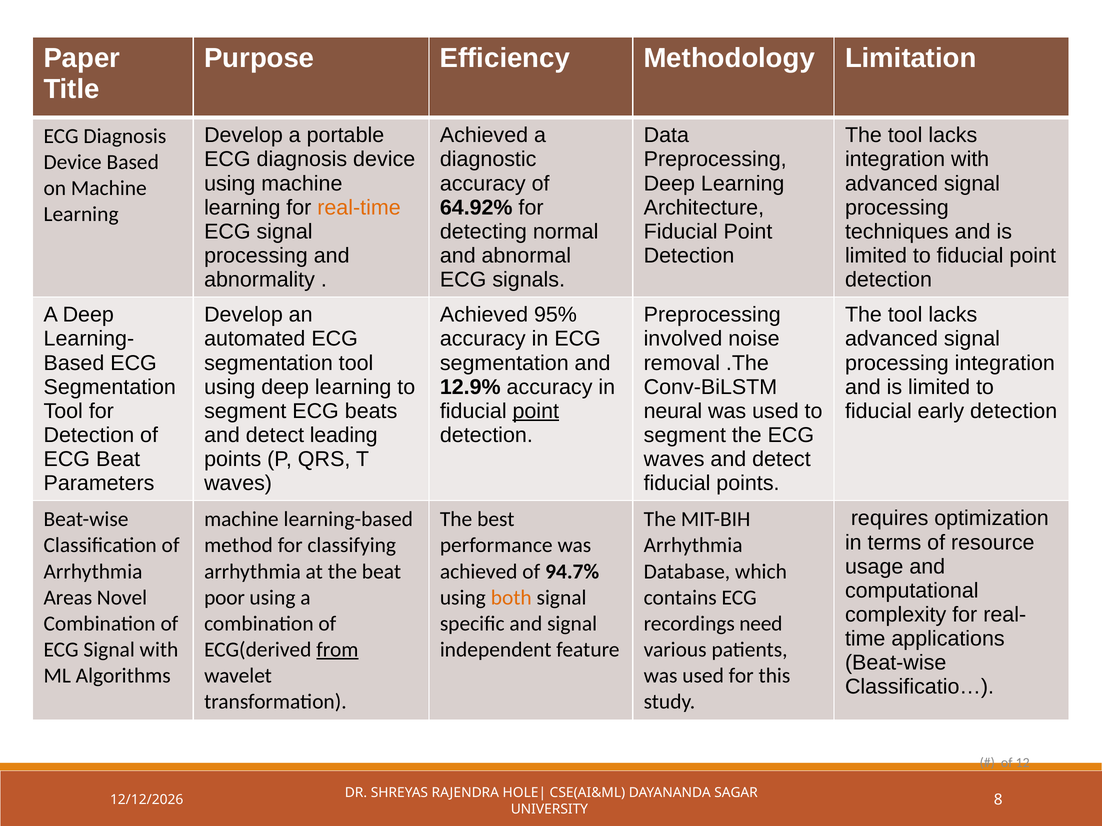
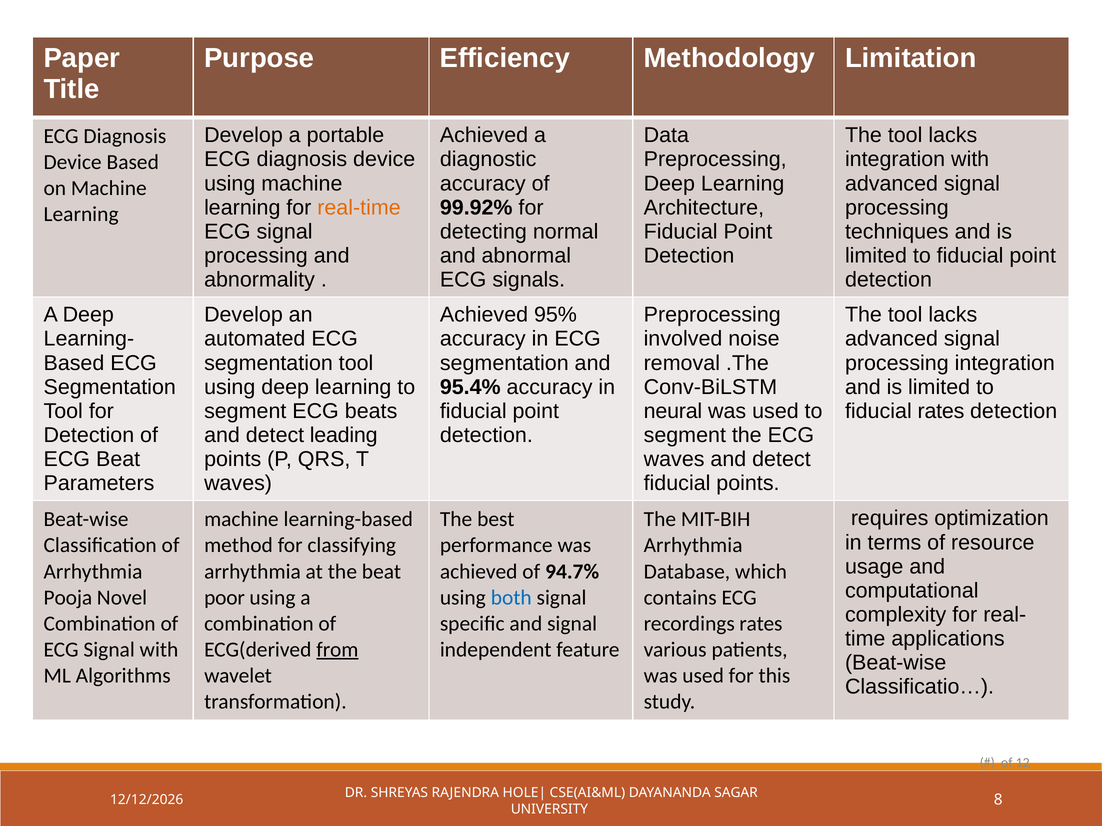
64.92%: 64.92% -> 99.92%
12.9%: 12.9% -> 95.4%
point at (536, 411) underline: present -> none
fiducial early: early -> rates
Areas: Areas -> Pooja
both colour: orange -> blue
recordings need: need -> rates
